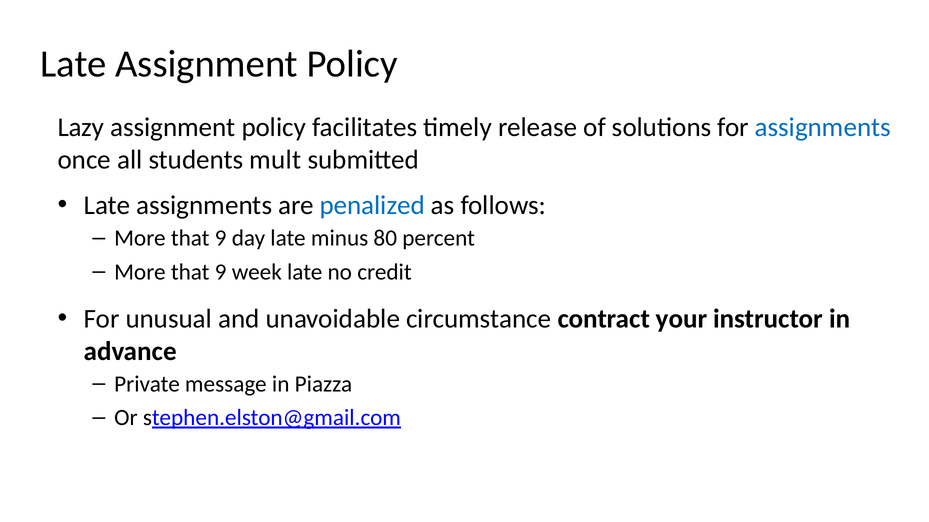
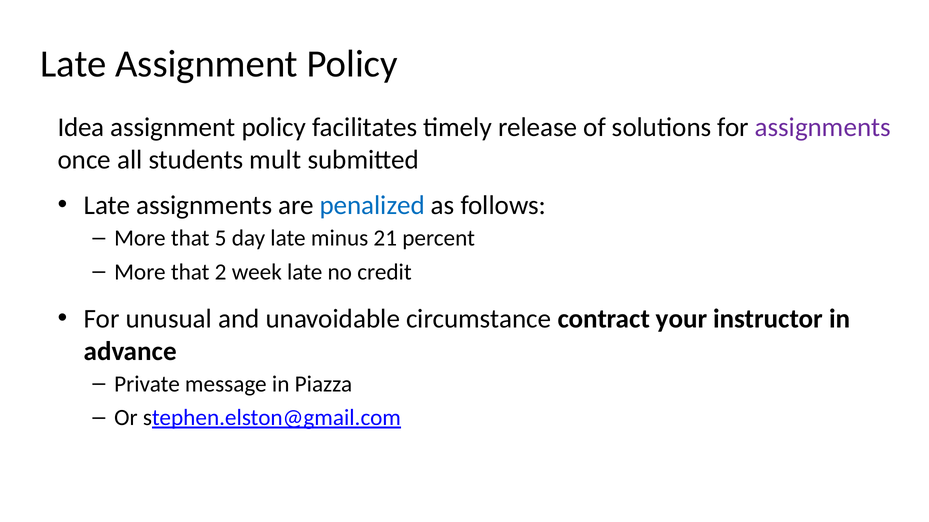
Lazy: Lazy -> Idea
assignments at (823, 127) colour: blue -> purple
9 at (221, 239): 9 -> 5
80: 80 -> 21
9 at (221, 272): 9 -> 2
